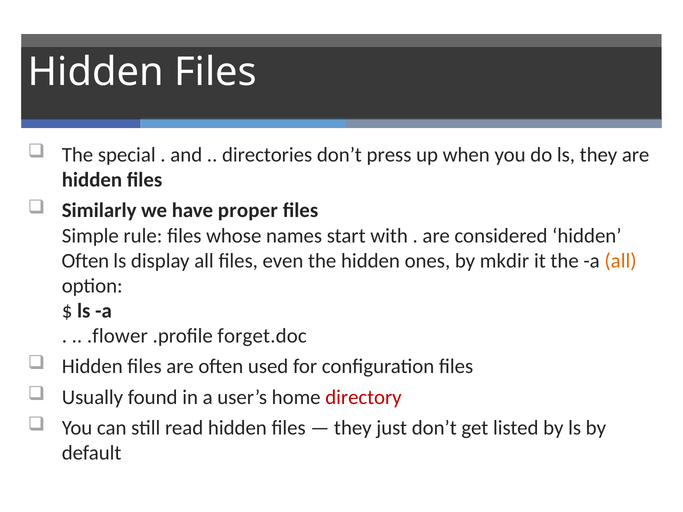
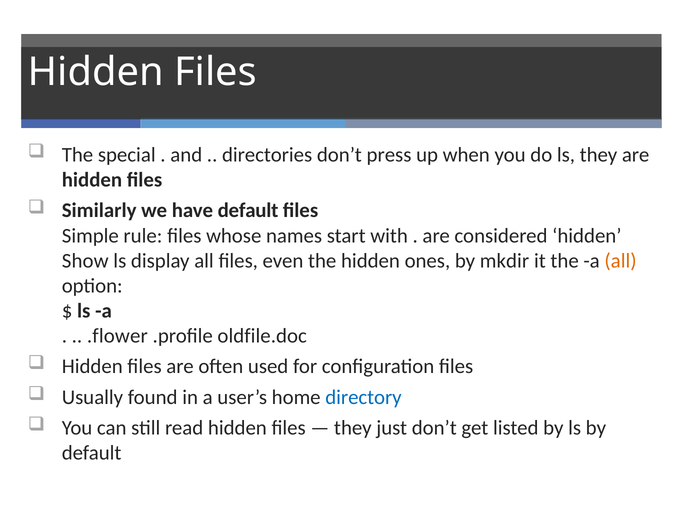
have proper: proper -> default
Often at (85, 261): Often -> Show
forget.doc: forget.doc -> oldfile.doc
directory colour: red -> blue
